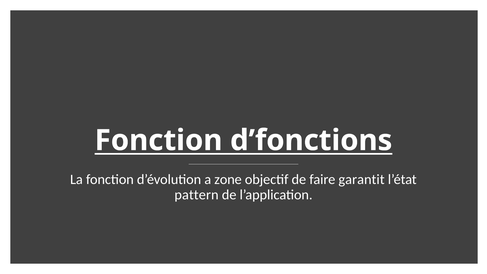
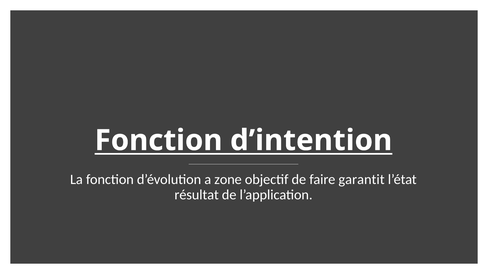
d’fonctions: d’fonctions -> d’intention
pattern: pattern -> résultat
